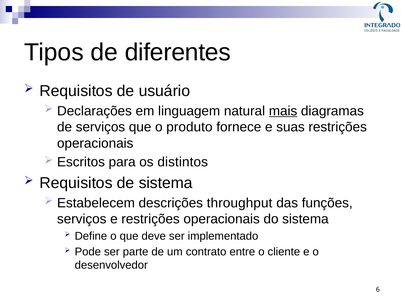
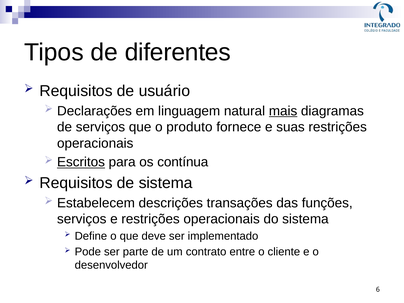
Escritos underline: none -> present
distintos: distintos -> contínua
throughput: throughput -> transações
